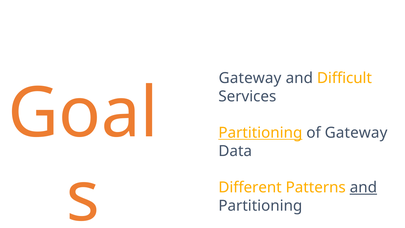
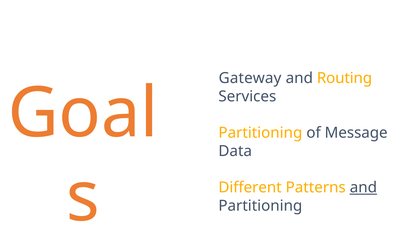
Difficult: Difficult -> Routing
Partitioning at (260, 133) underline: present -> none
of Gateway: Gateway -> Message
